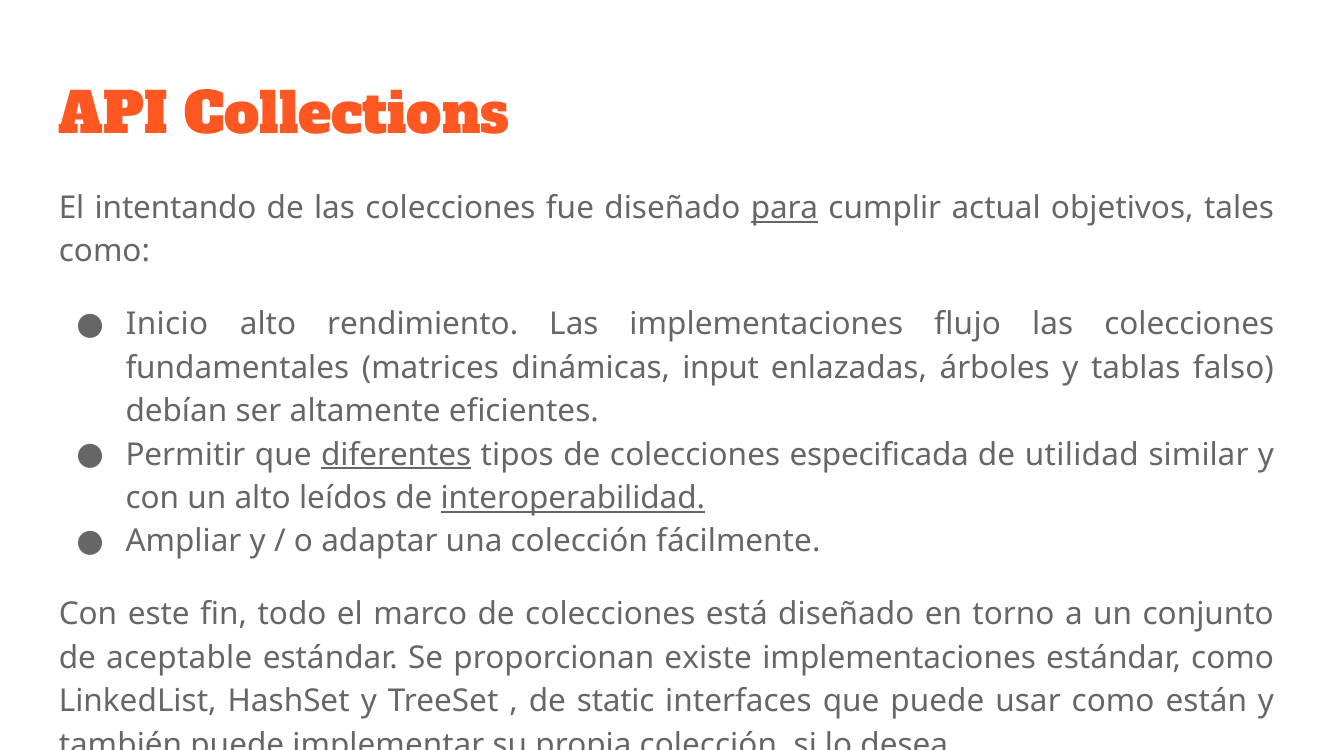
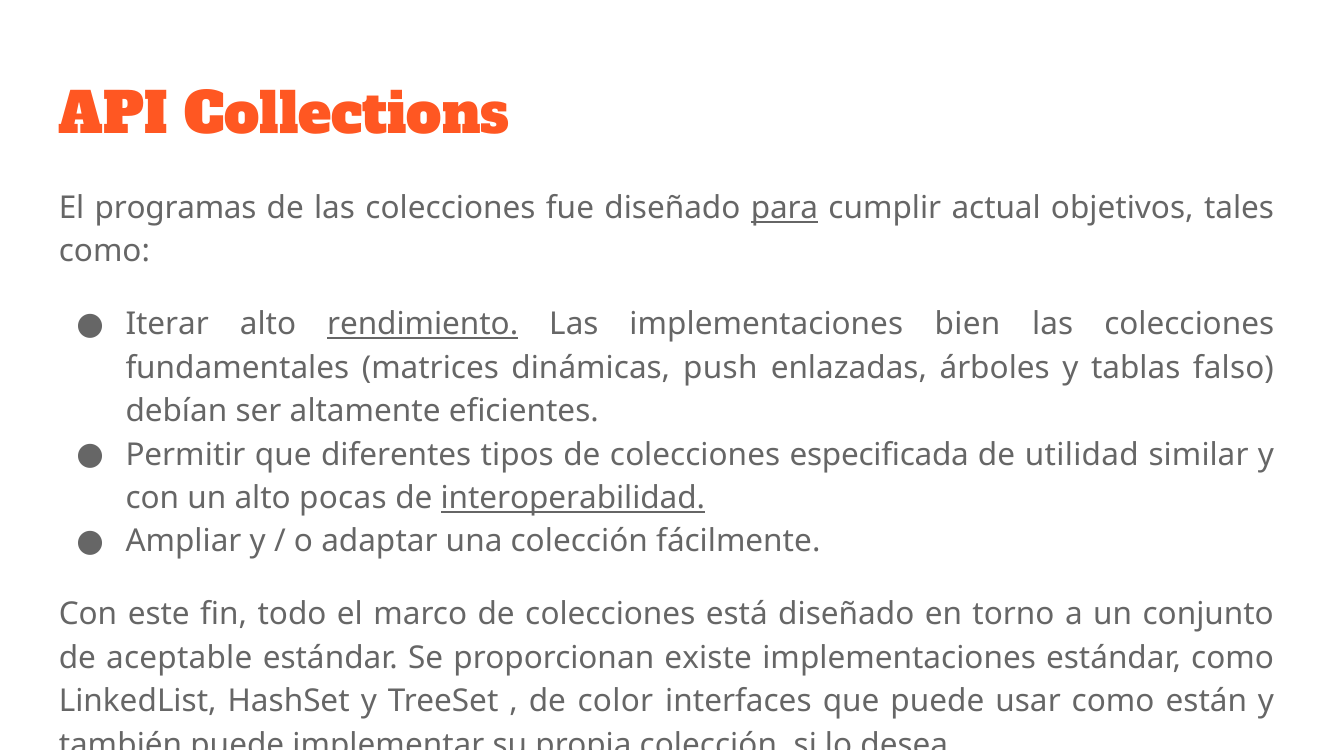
intentando: intentando -> programas
Inicio: Inicio -> Iterar
rendimiento underline: none -> present
flujo: flujo -> bien
input: input -> push
diferentes underline: present -> none
leídos: leídos -> pocas
static: static -> color
